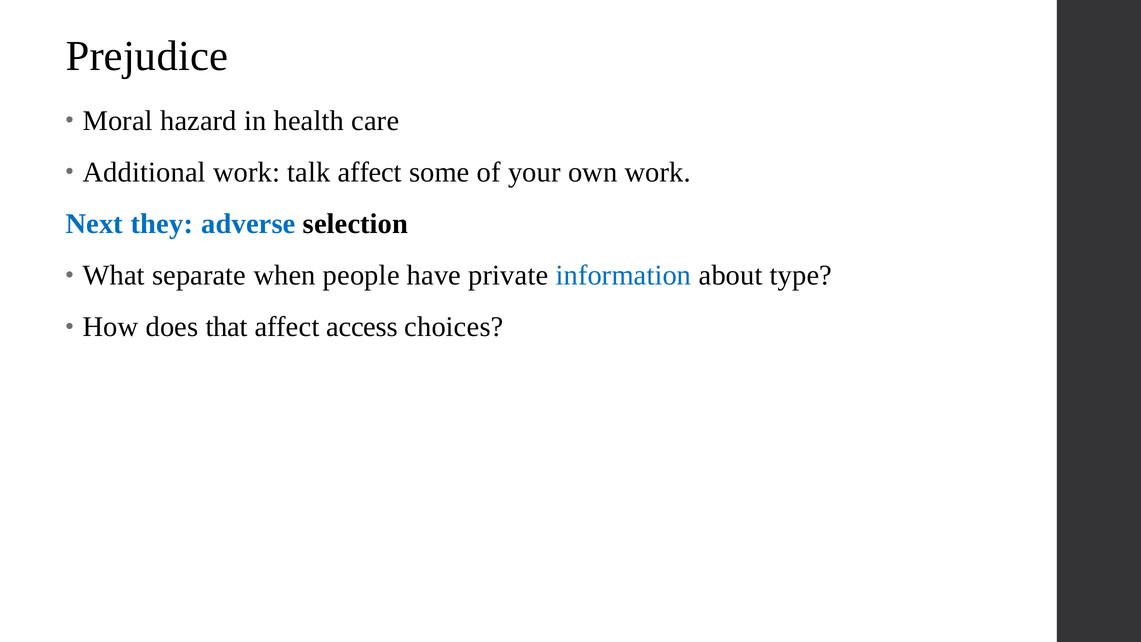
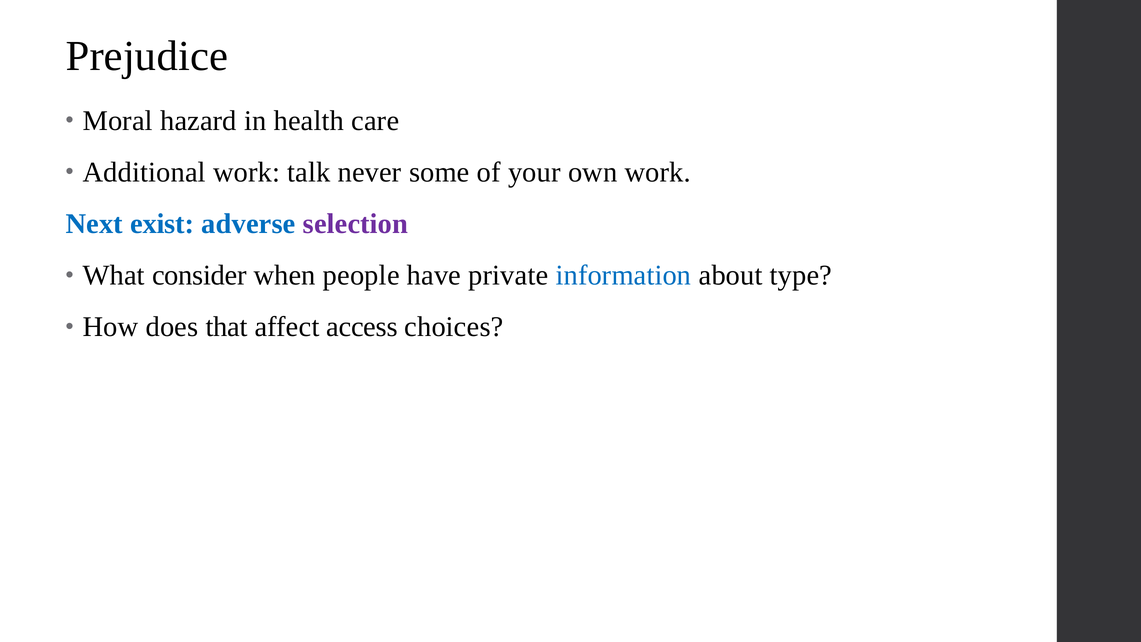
talk affect: affect -> never
they: they -> exist
selection colour: black -> purple
separate: separate -> consider
